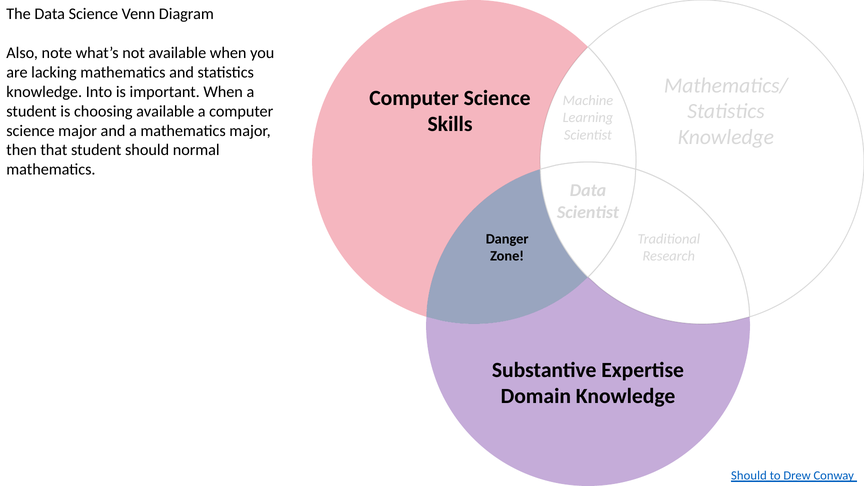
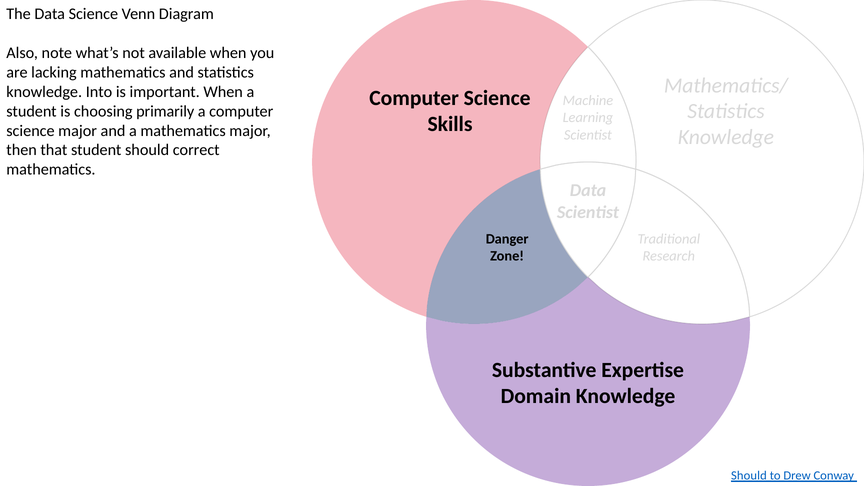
choosing available: available -> primarily
normal: normal -> correct
